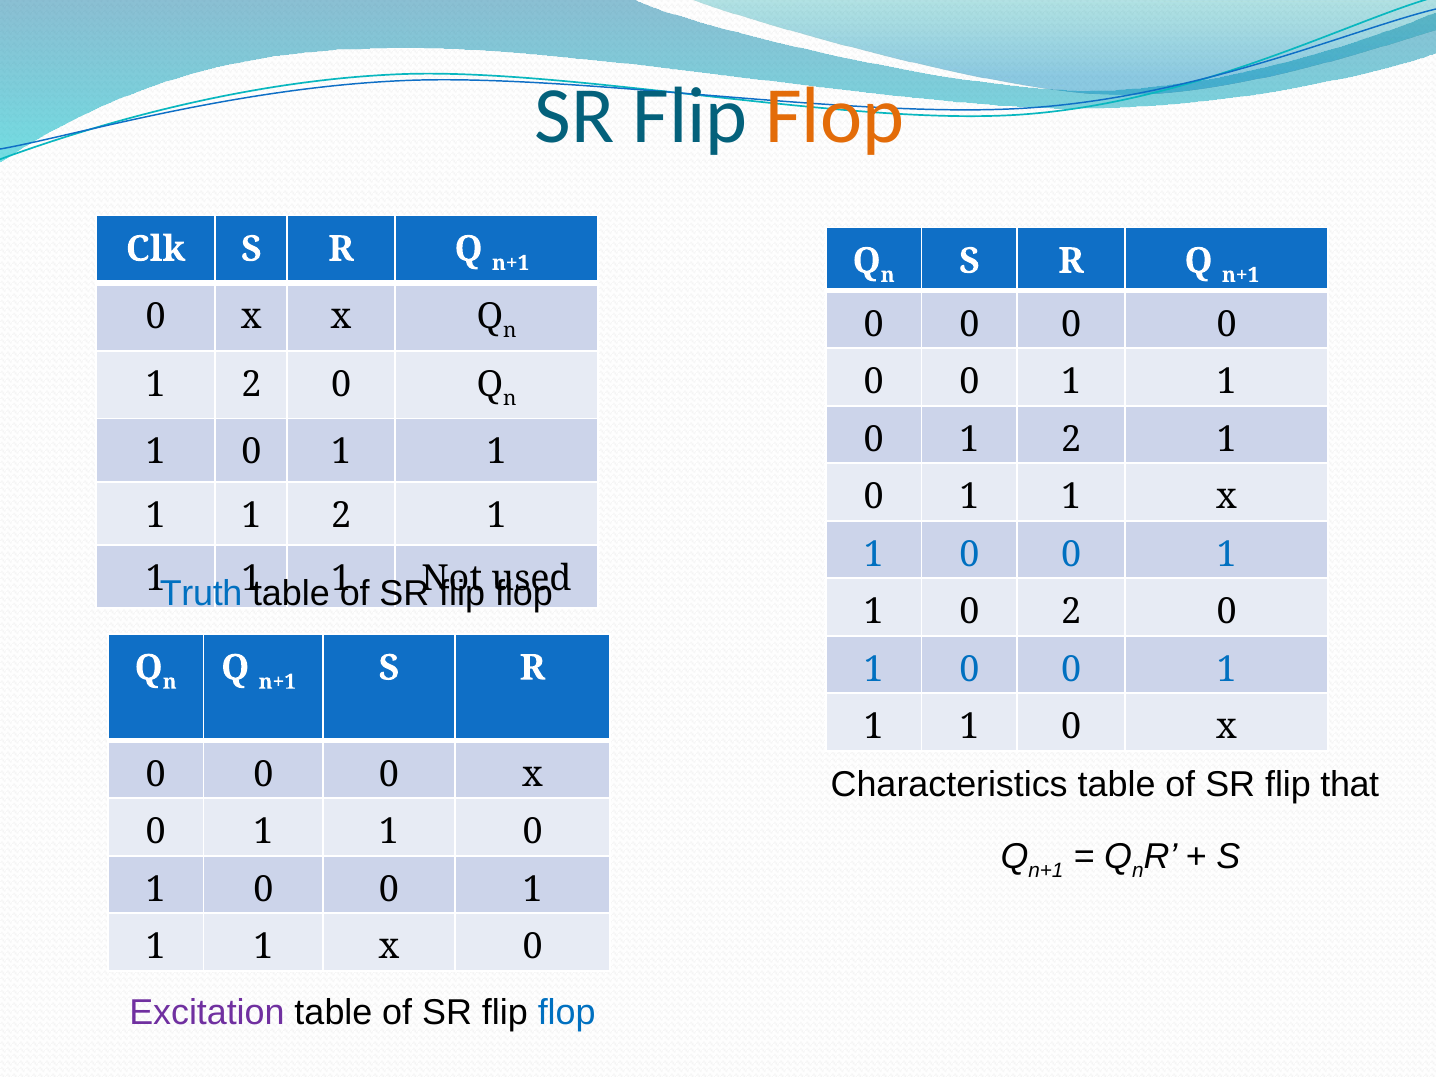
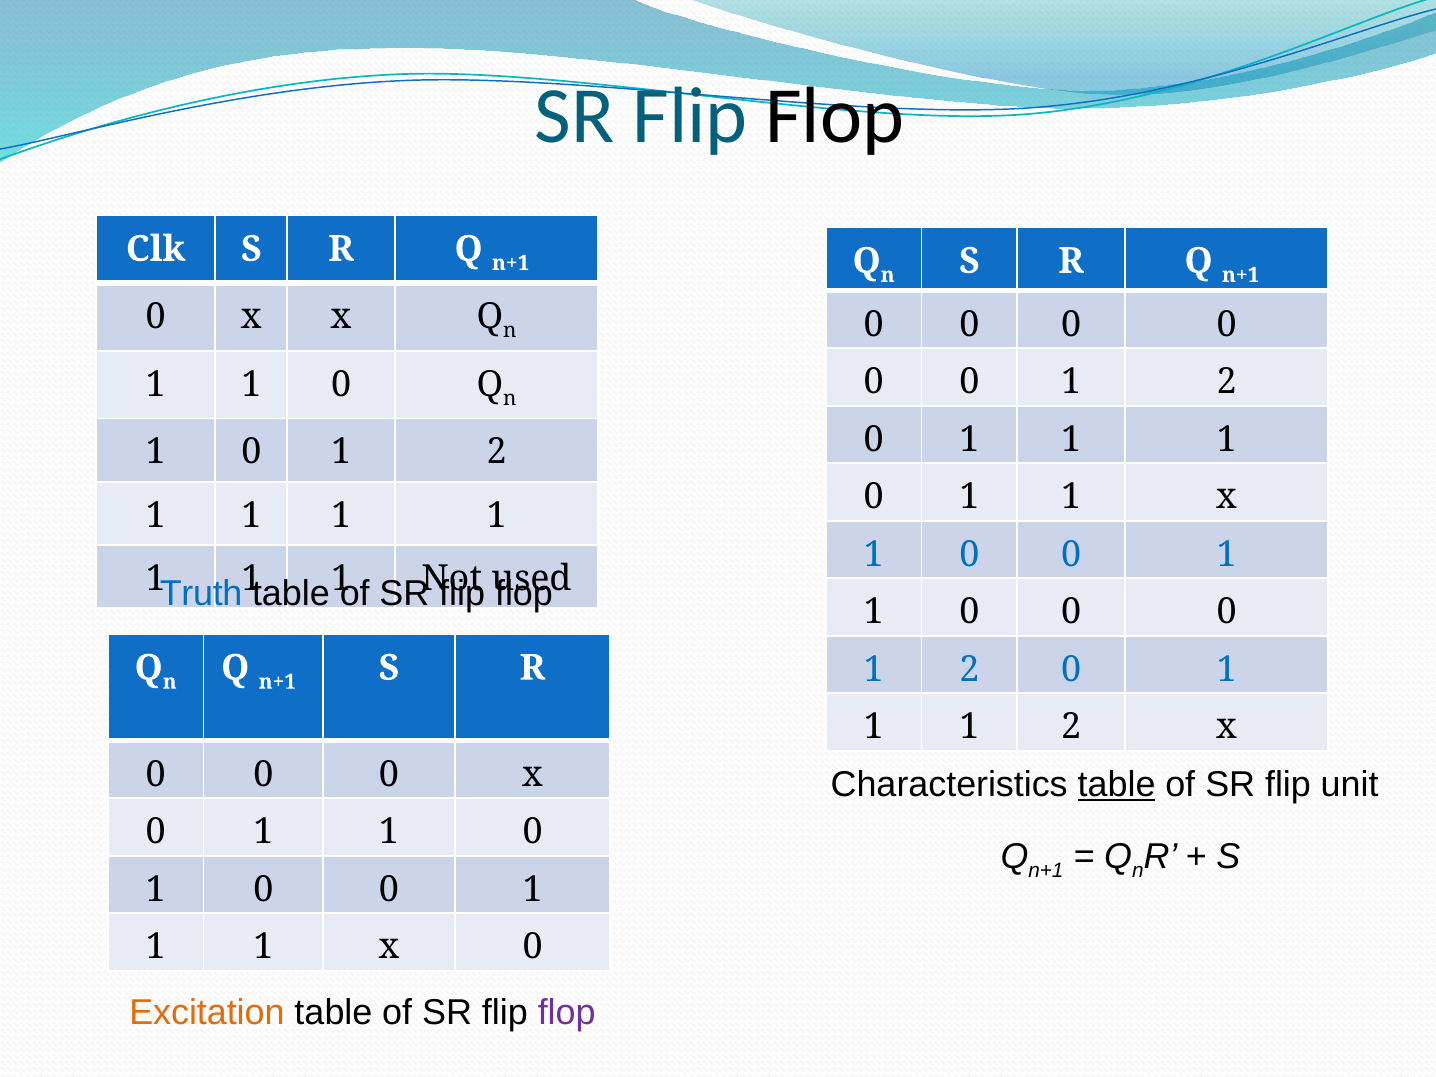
Flop at (835, 116) colour: orange -> black
1 at (1227, 382): 1 -> 2
2 at (251, 384): 2 -> 1
2 at (1071, 439): 2 -> 1
1 at (497, 452): 1 -> 2
2 at (341, 515): 2 -> 1
2 at (1071, 612): 2 -> 0
0 at (969, 669): 0 -> 2
0 at (1071, 727): 0 -> 2
table at (1117, 785) underline: none -> present
that: that -> unit
Excitation colour: purple -> orange
flop at (567, 1012) colour: blue -> purple
